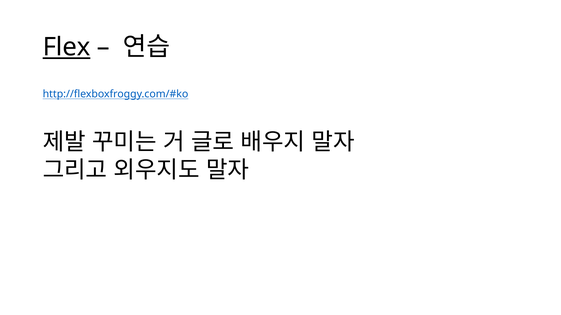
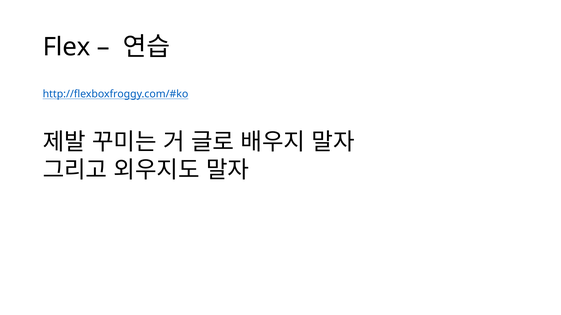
Flex underline: present -> none
